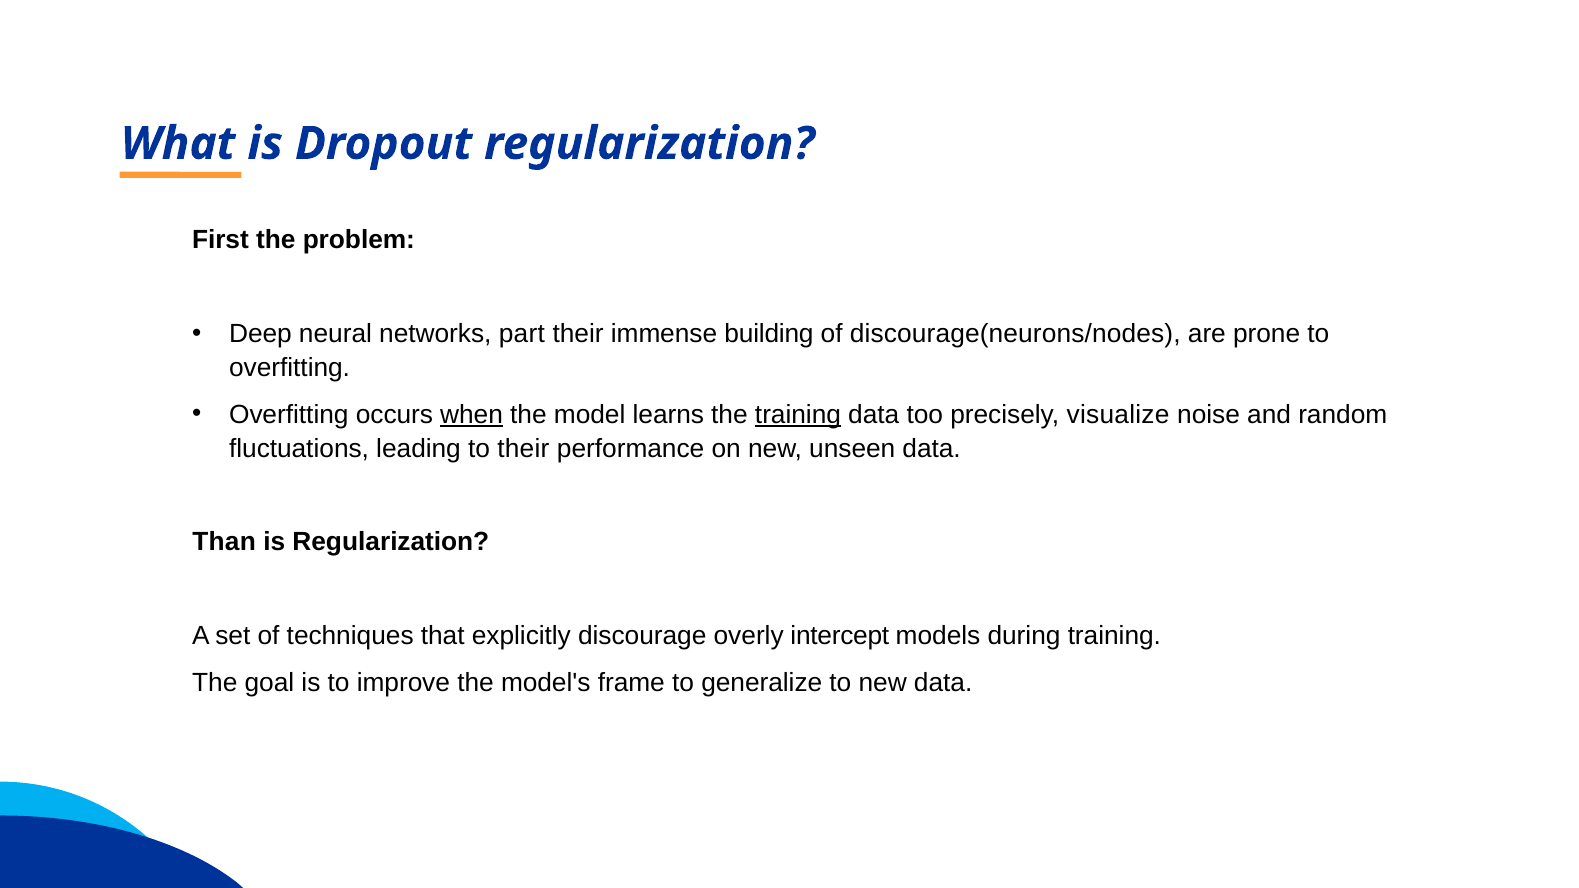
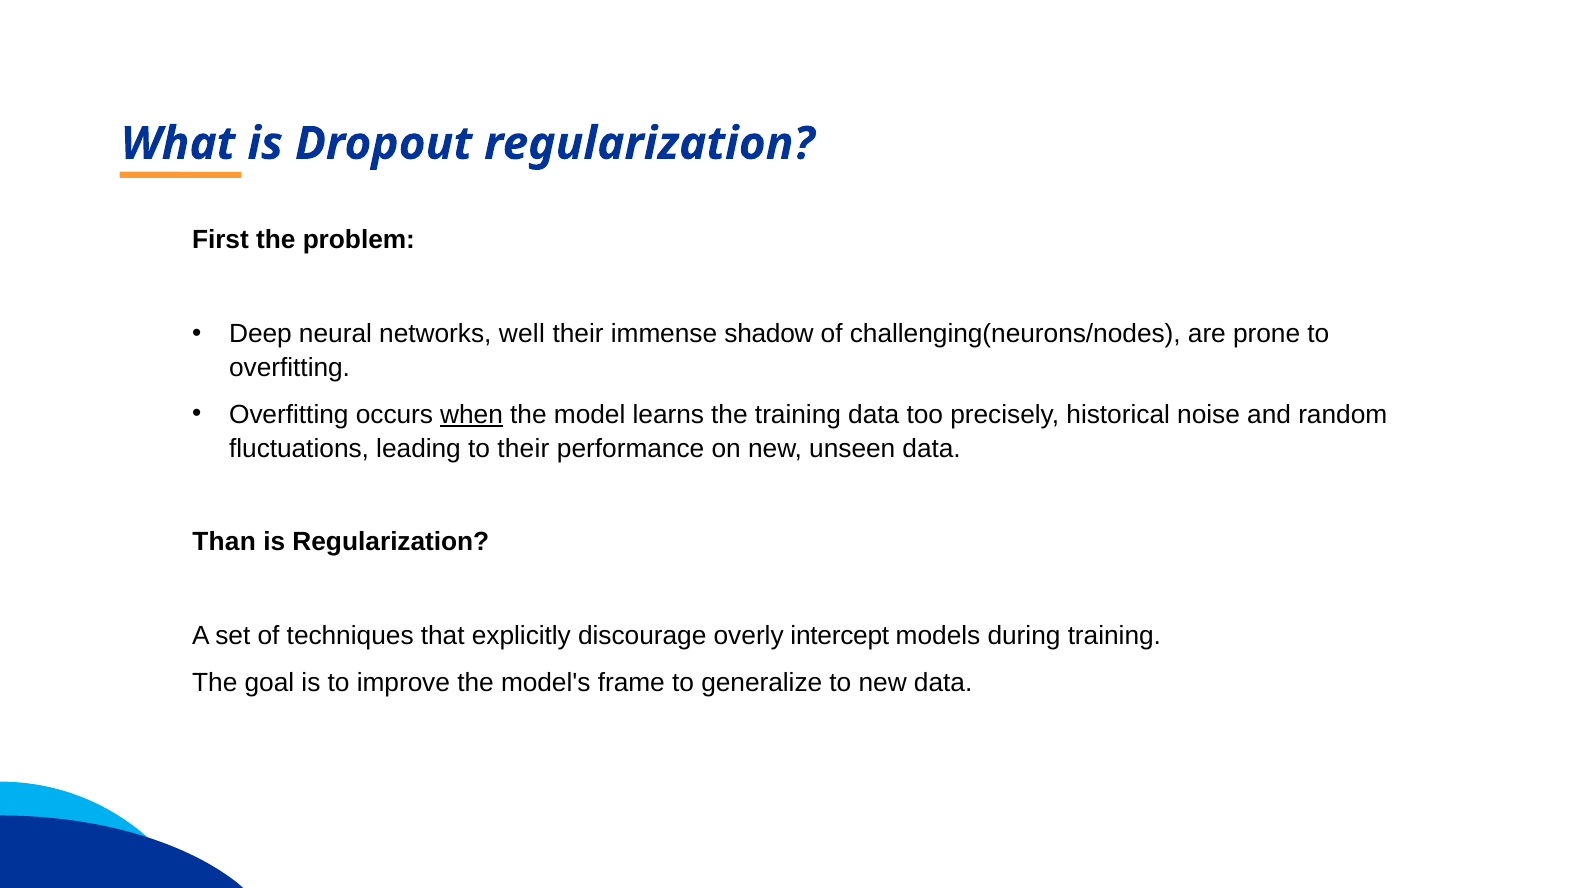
part: part -> well
building: building -> shadow
discourage(neurons/nodes: discourage(neurons/nodes -> challenging(neurons/nodes
training at (798, 415) underline: present -> none
visualize: visualize -> historical
